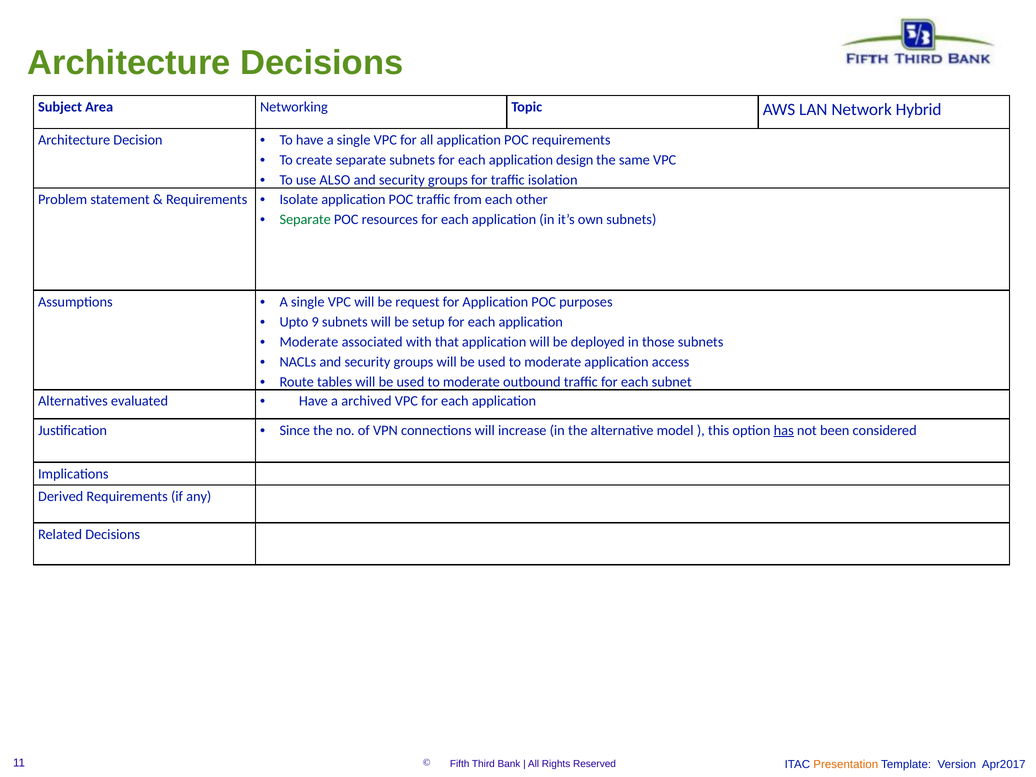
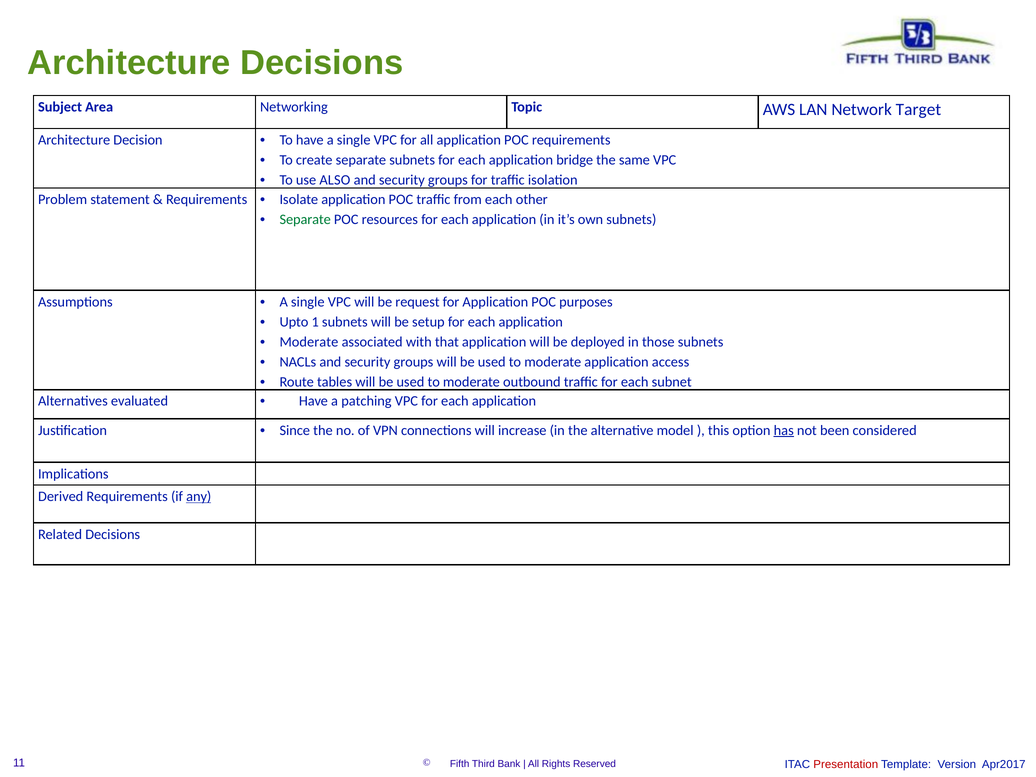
Hybrid: Hybrid -> Target
design: design -> bridge
9: 9 -> 1
archived: archived -> patching
any underline: none -> present
Presentation colour: orange -> red
